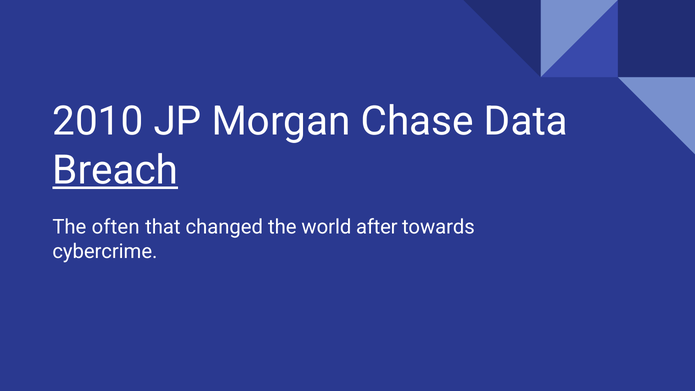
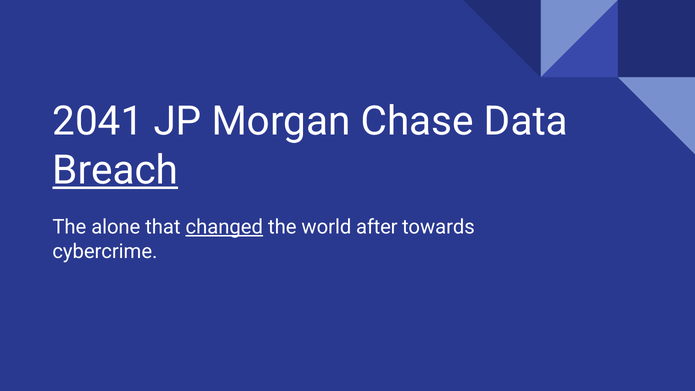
2010: 2010 -> 2041
often: often -> alone
changed underline: none -> present
